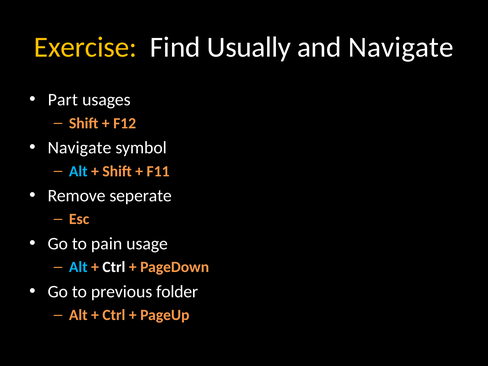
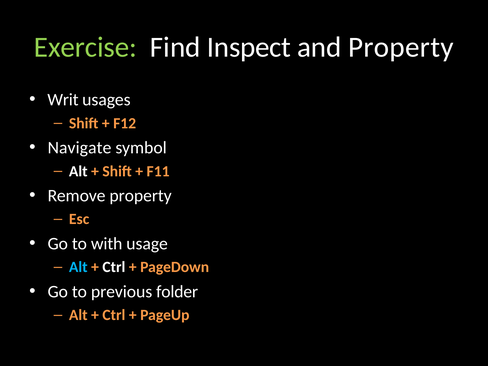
Exercise colour: yellow -> light green
Usually: Usually -> Inspect
and Navigate: Navigate -> Property
Part: Part -> Writ
Alt at (78, 171) colour: light blue -> white
Remove seperate: seperate -> property
pain: pain -> with
